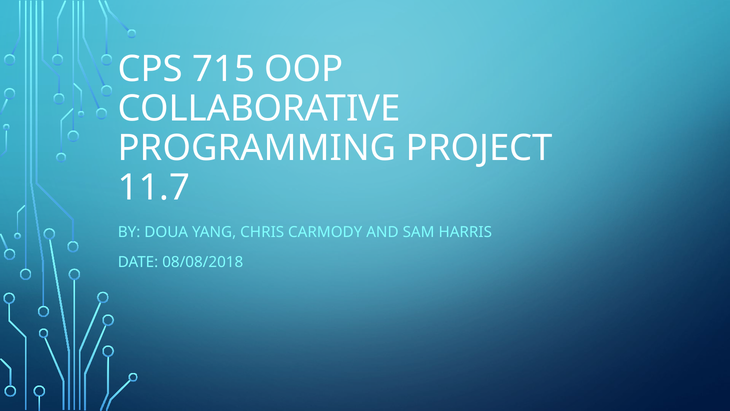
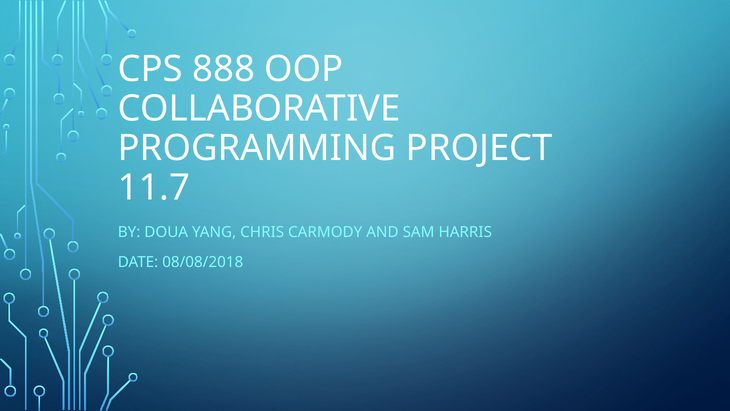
715: 715 -> 888
